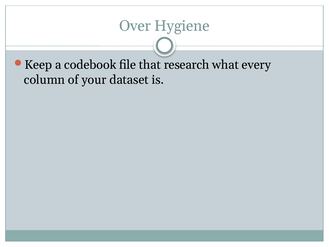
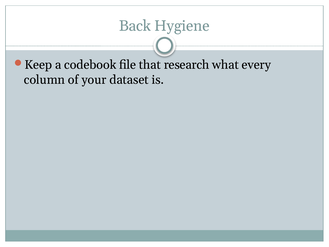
Over: Over -> Back
